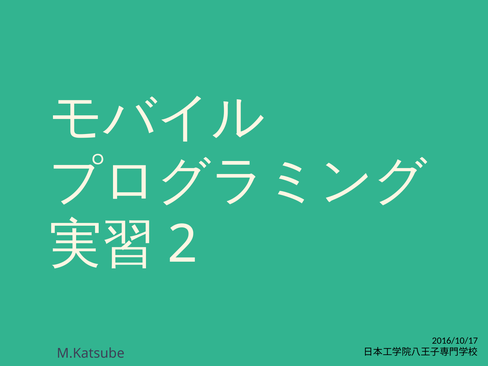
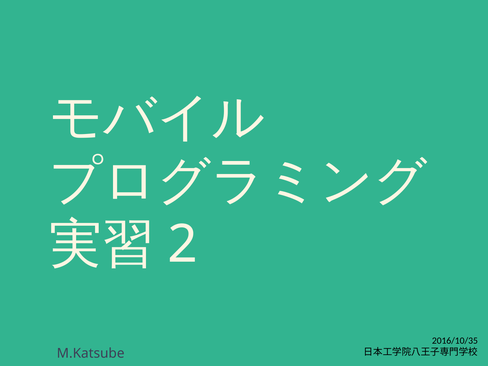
2016/10/17: 2016/10/17 -> 2016/10/35
